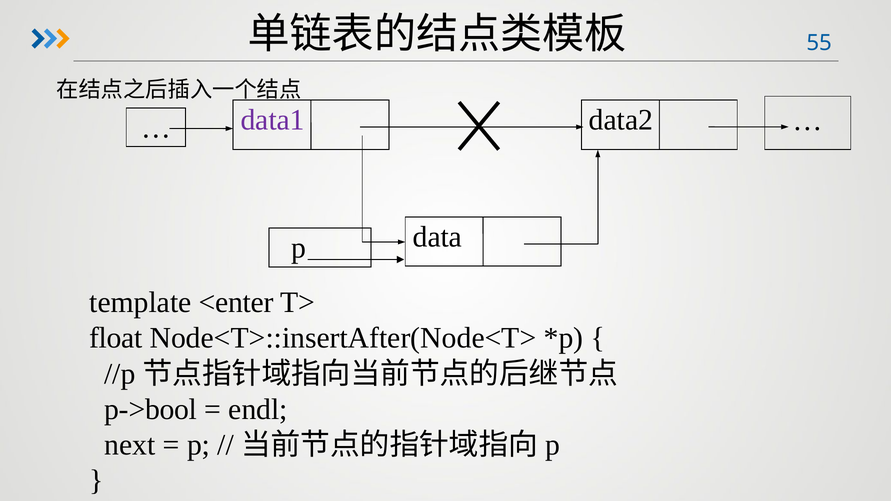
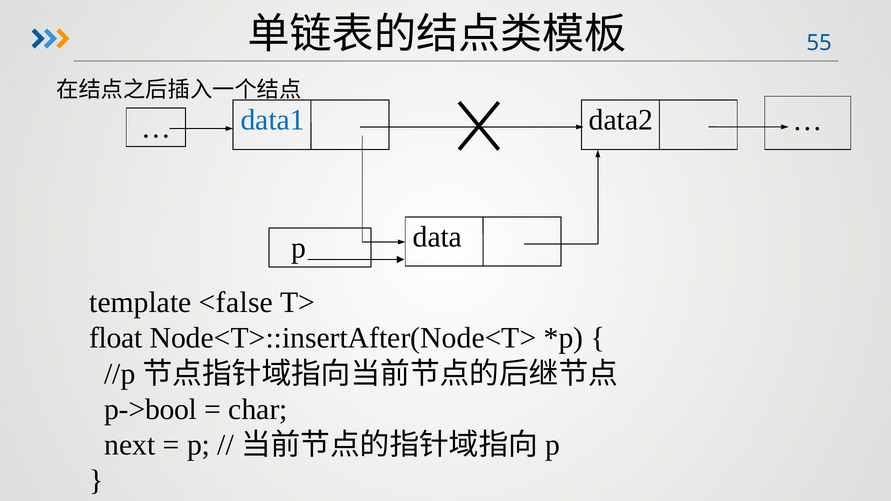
data1 colour: purple -> blue
<enter: <enter -> <false
endl: endl -> char
